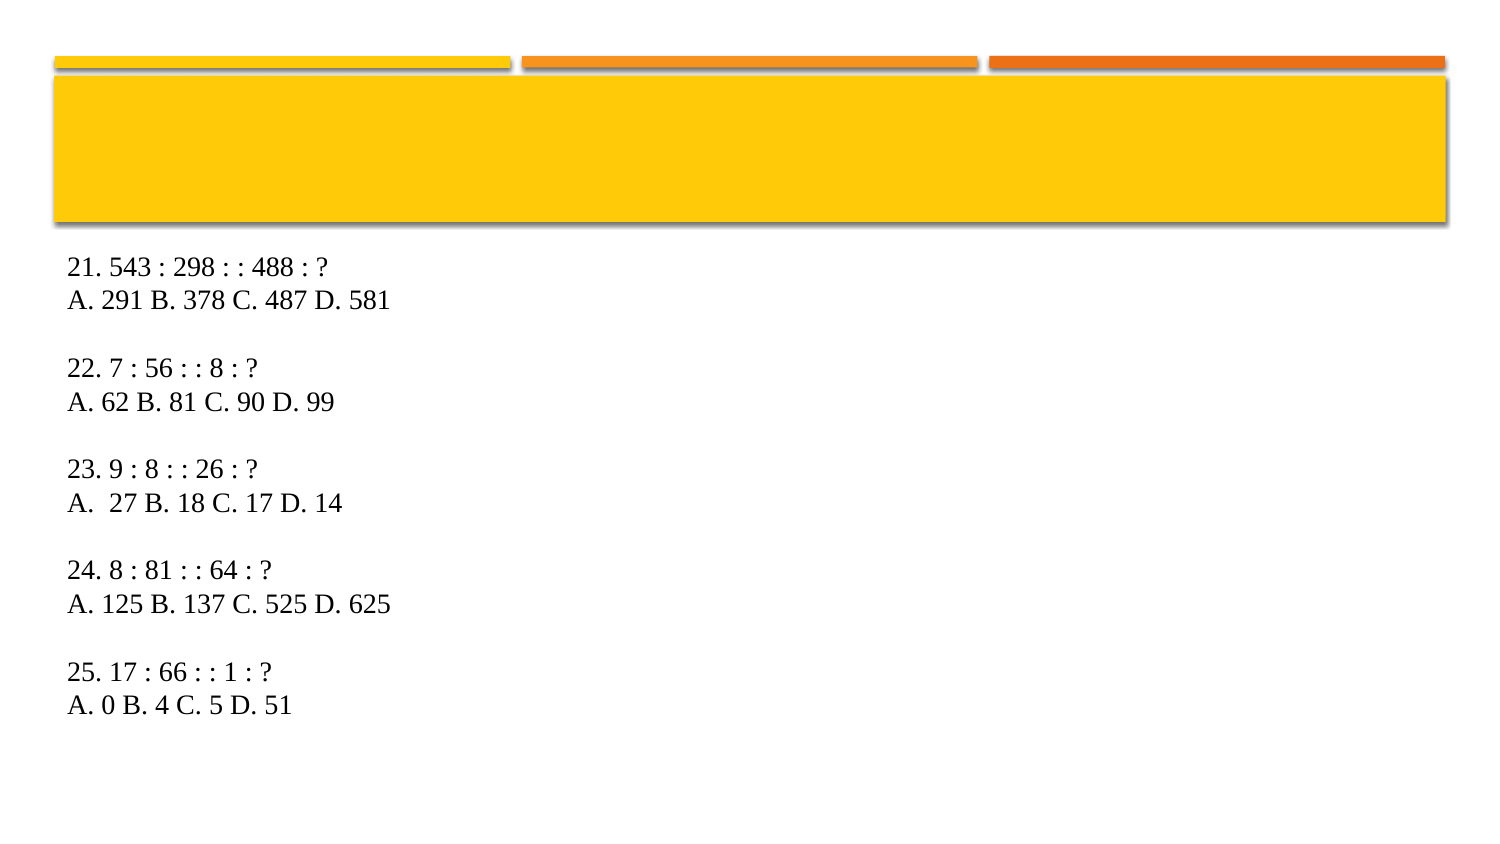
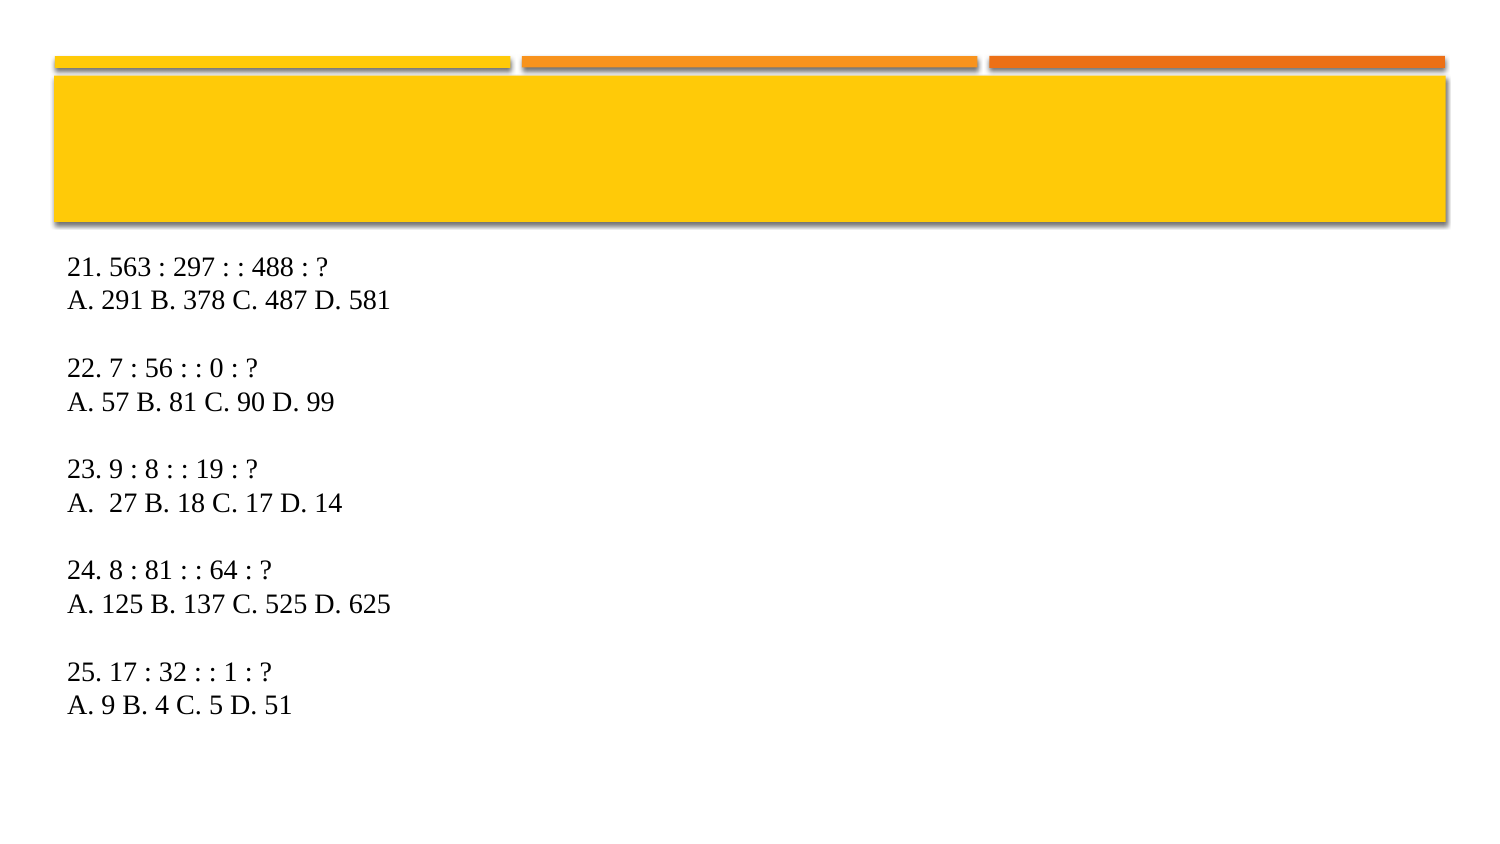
543: 543 -> 563
298: 298 -> 297
8 at (217, 368): 8 -> 0
62: 62 -> 57
26: 26 -> 19
66: 66 -> 32
A 0: 0 -> 9
